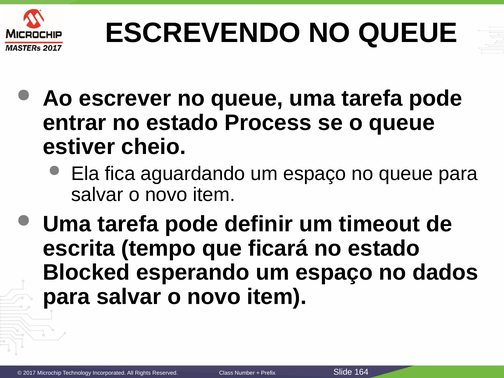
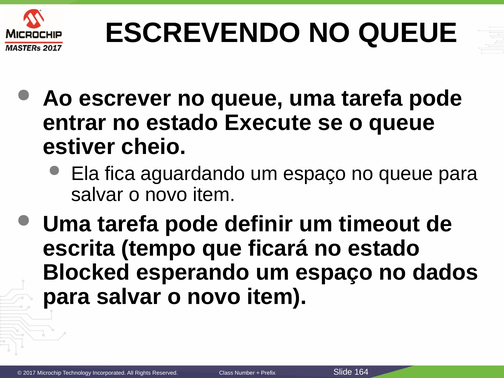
Process: Process -> Execute
